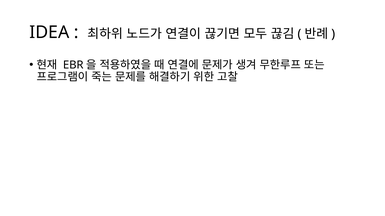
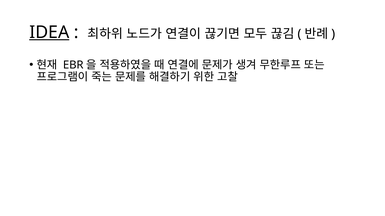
IDEA underline: none -> present
